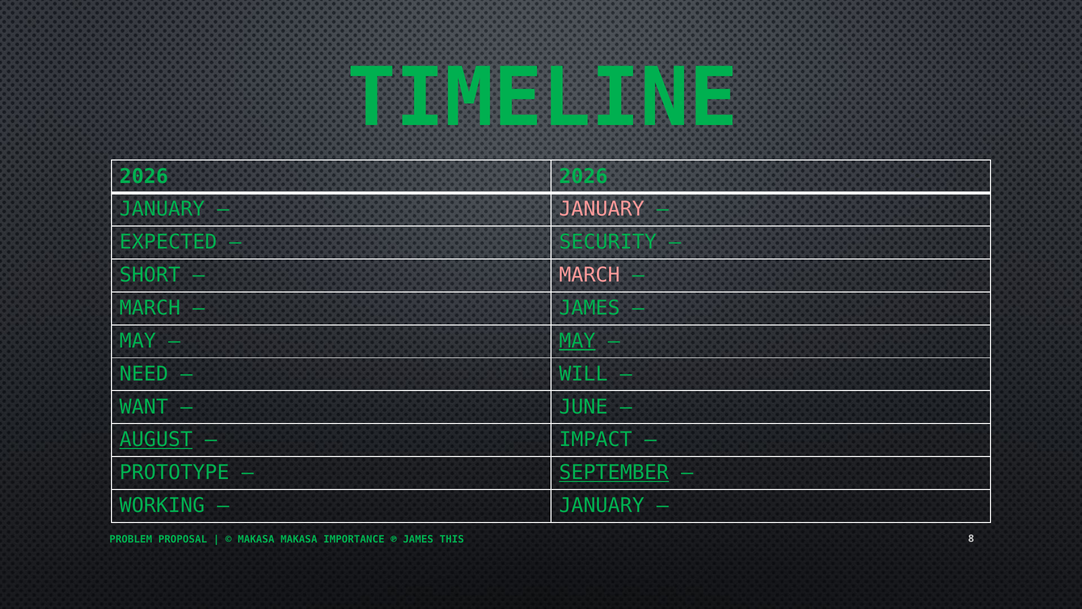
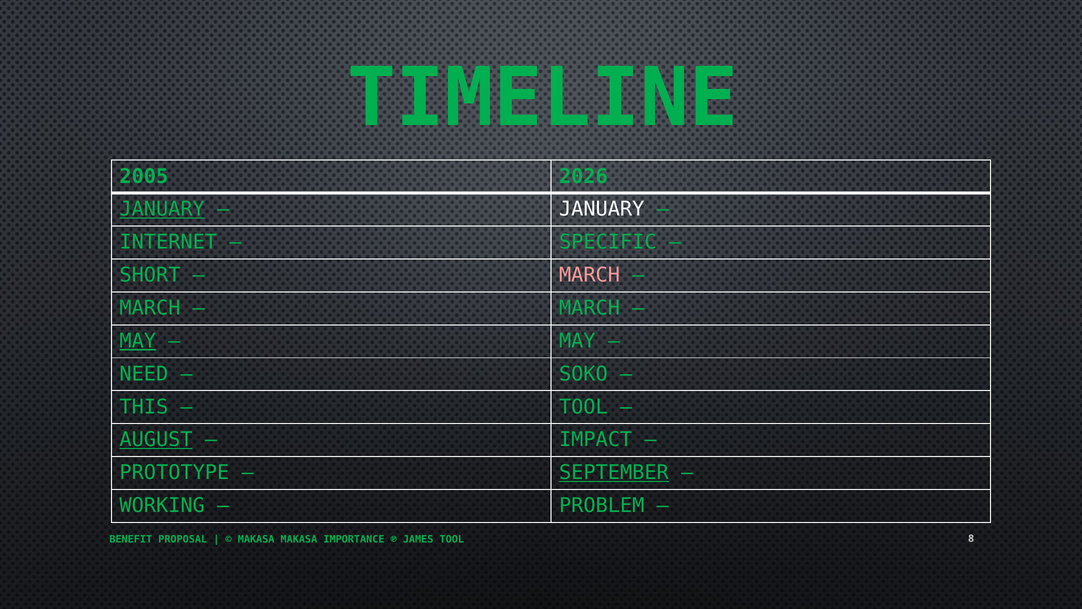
2026 at (144, 176): 2026 -> 2005
JANUARY at (162, 209) underline: none -> present
JANUARY at (602, 209) colour: pink -> white
EXPECTED: EXPECTED -> INTERNET
SECURITY: SECURITY -> SPECIFIC
JAMES at (590, 308): JAMES -> MARCH
MAY at (138, 341) underline: none -> present
MAY at (577, 341) underline: present -> none
WILL: WILL -> SOKO
WANT: WANT -> THIS
JUNE at (583, 407): JUNE -> TOOL
JANUARY at (602, 505): JANUARY -> PROBLEM
PROBLEM: PROBLEM -> BENEFIT
JAMES THIS: THIS -> TOOL
